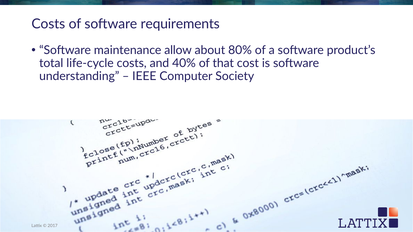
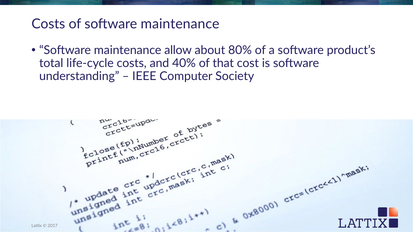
of software requirements: requirements -> maintenance
